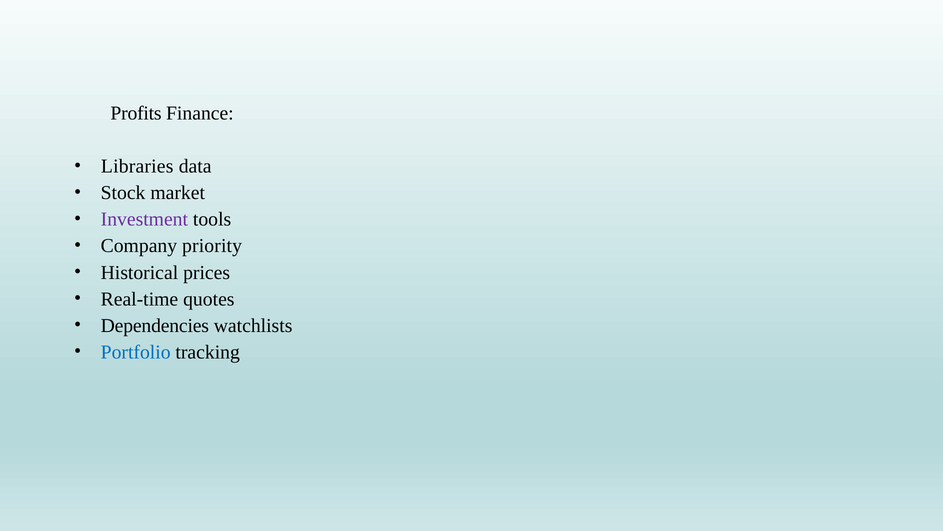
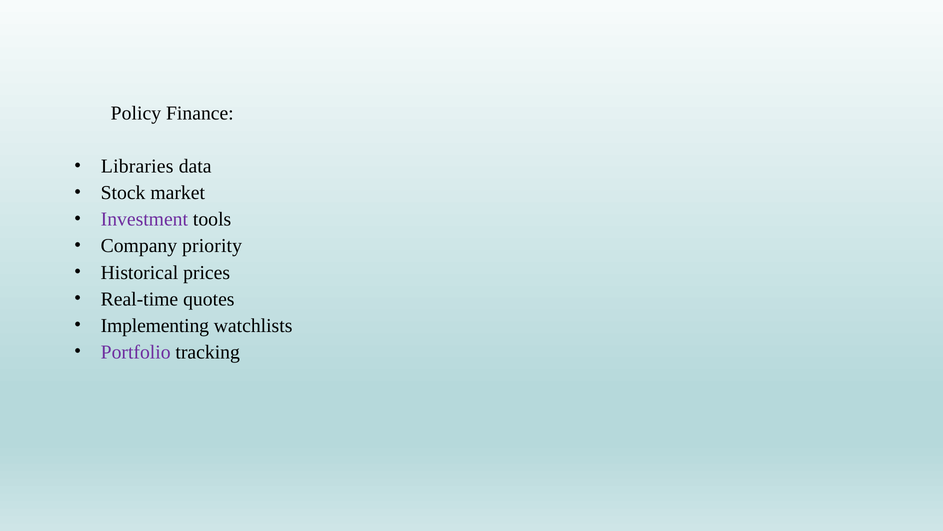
Profits: Profits -> Policy
Dependencies: Dependencies -> Implementing
Portfolio colour: blue -> purple
